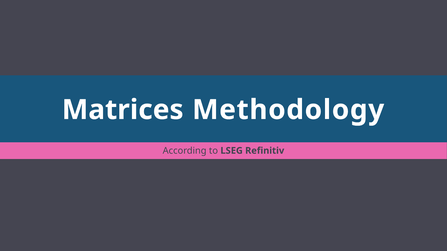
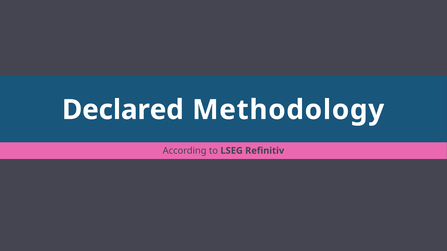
Matrices: Matrices -> Declared
